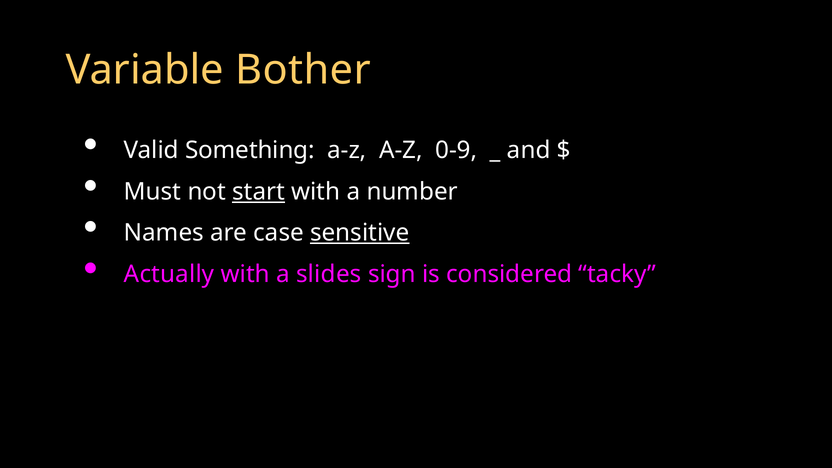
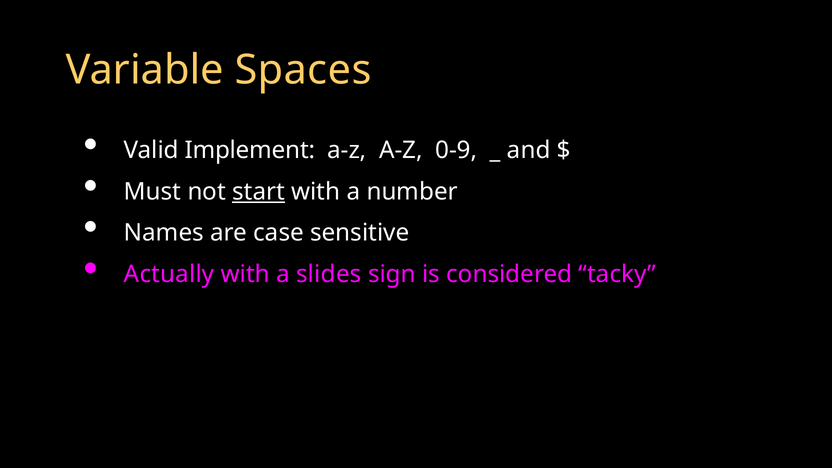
Bother: Bother -> Spaces
Something: Something -> Implement
sensitive underline: present -> none
